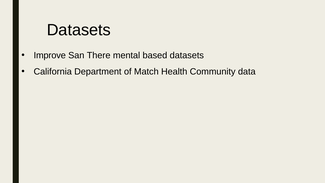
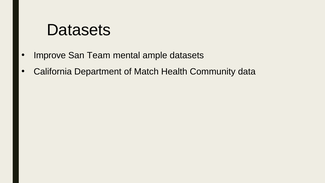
There: There -> Team
based: based -> ample
